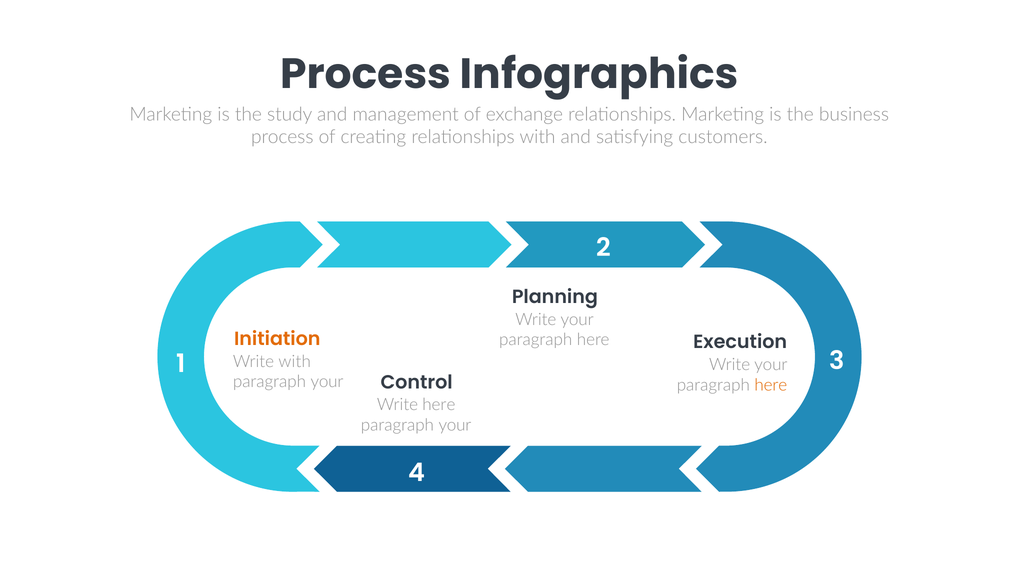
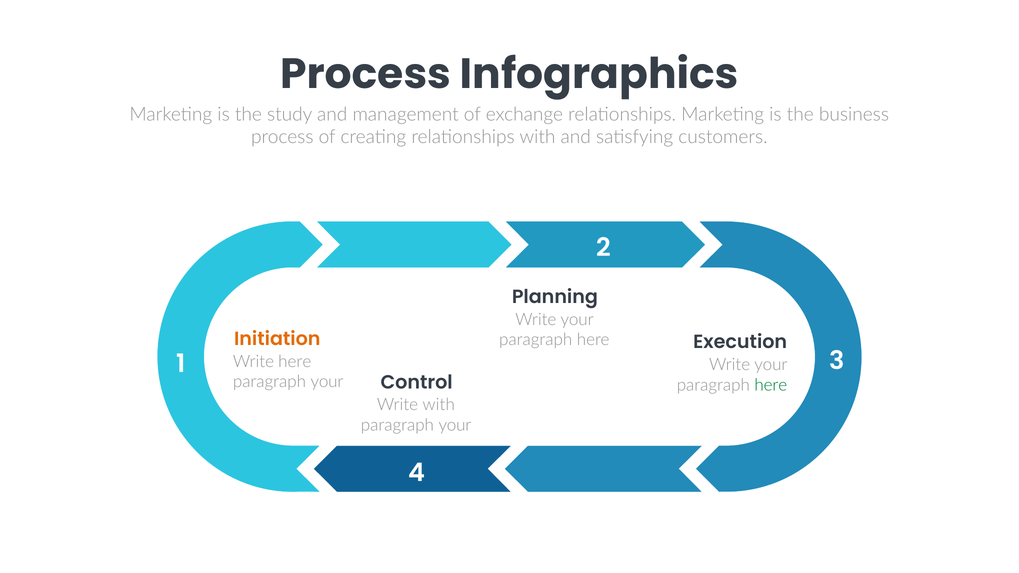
Write with: with -> here
here at (771, 385) colour: orange -> green
Write here: here -> with
